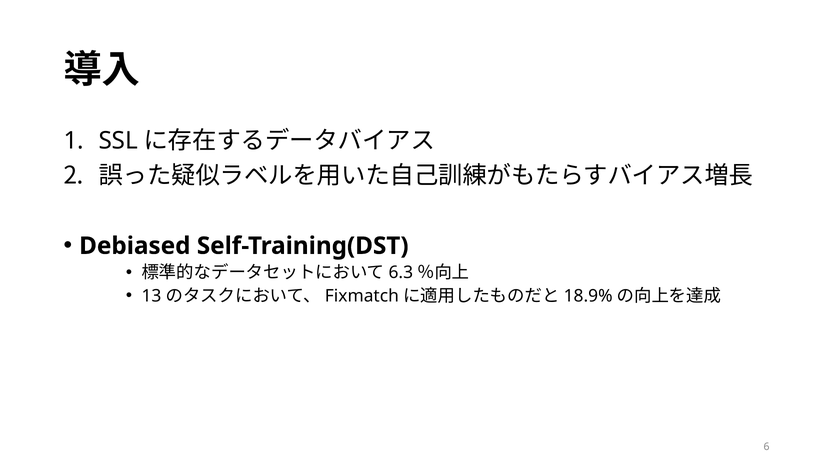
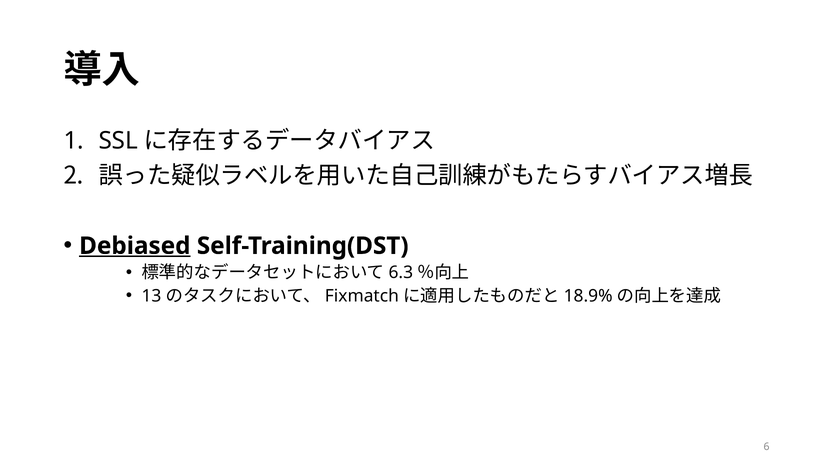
Debiased underline: none -> present
